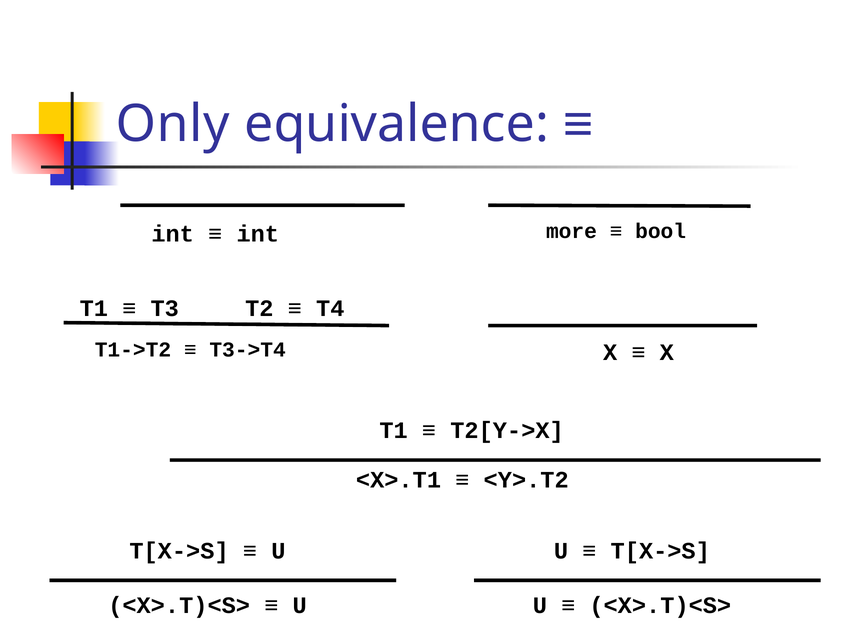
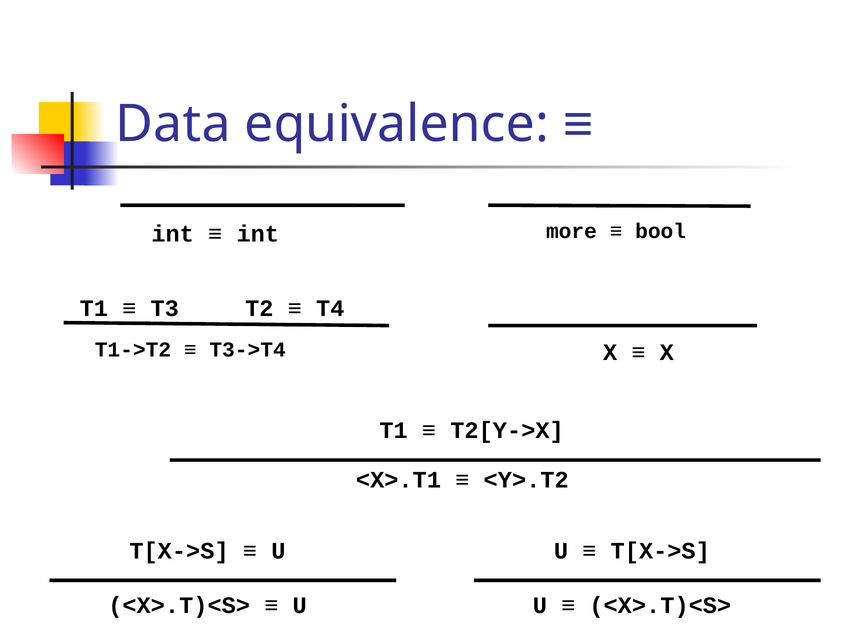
Only: Only -> Data
